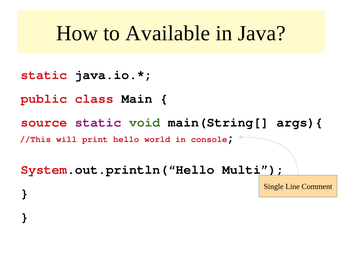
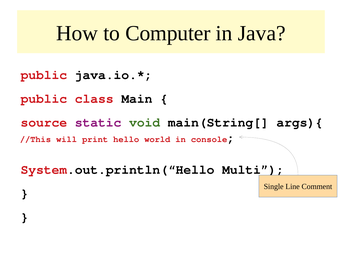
Available: Available -> Computer
static at (44, 75): static -> public
